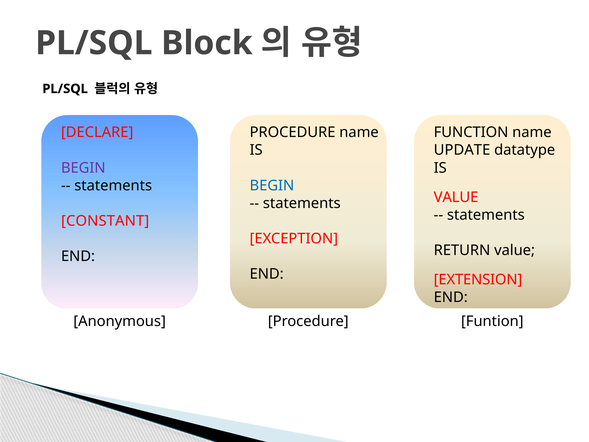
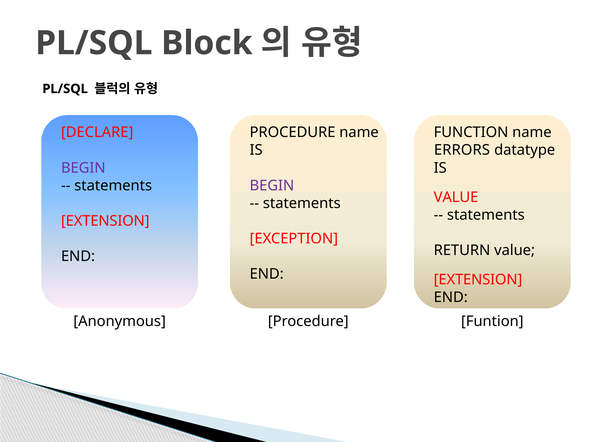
UPDATE: UPDATE -> ERRORS
BEGIN at (272, 185) colour: blue -> purple
CONSTANT at (105, 221): CONSTANT -> EXTENSION
